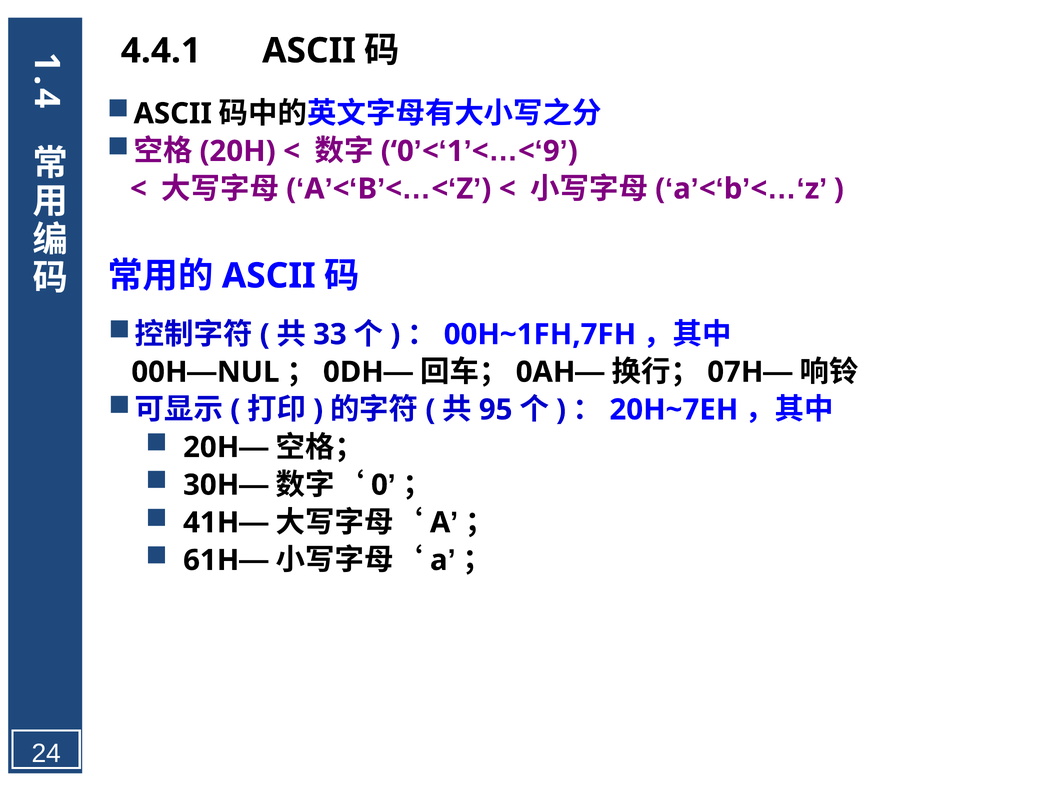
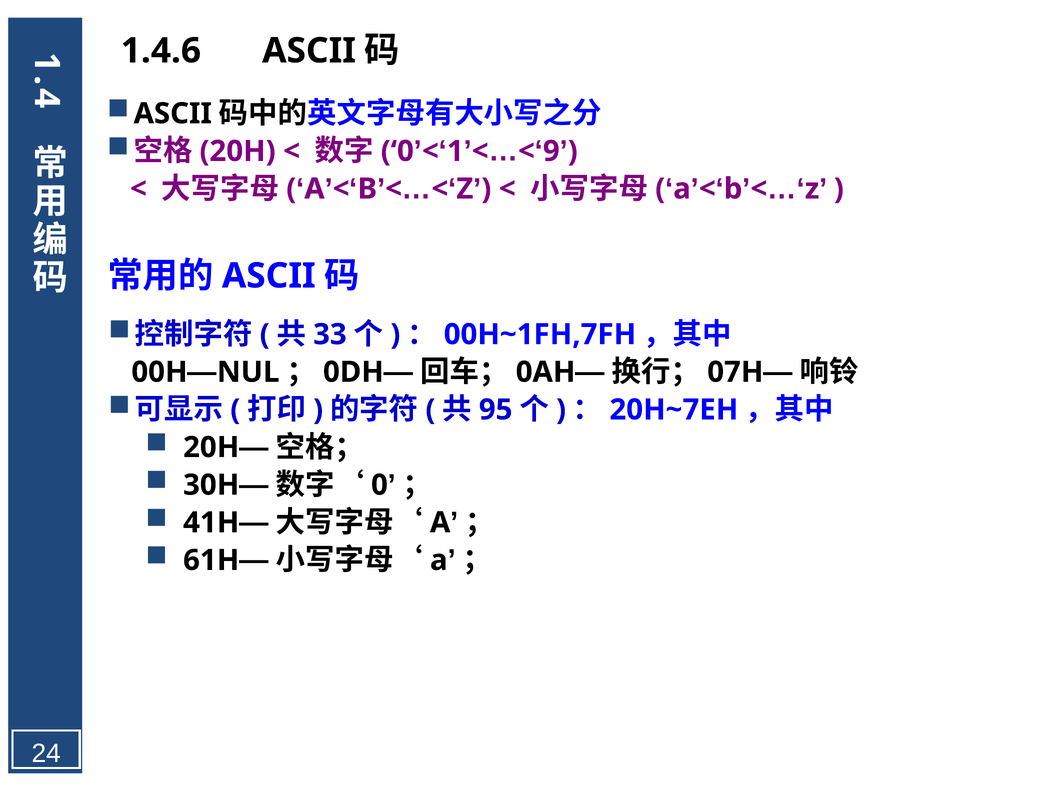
4.4.1: 4.4.1 -> 1.4.6
